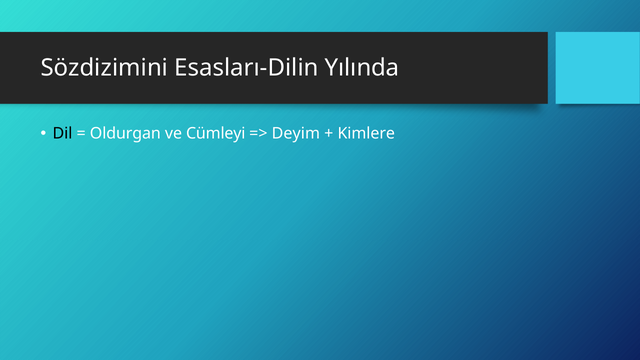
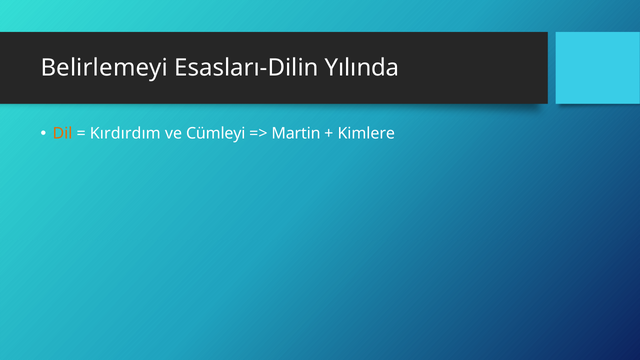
Sözdizimini: Sözdizimini -> Belirlemeyi
Dil colour: black -> orange
Oldurgan: Oldurgan -> Kırdırdım
Deyim: Deyim -> Martin
